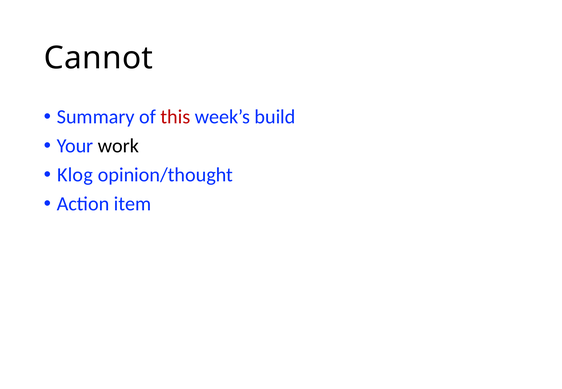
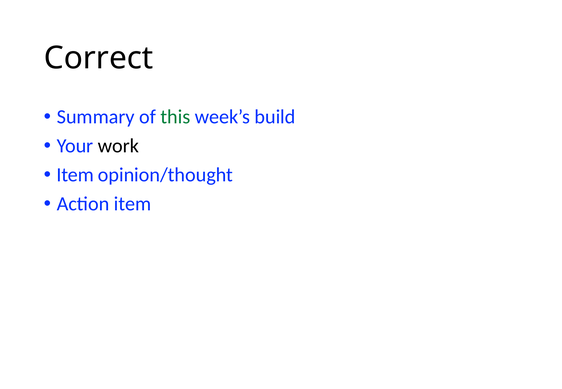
Cannot: Cannot -> Correct
this colour: red -> green
Klog at (75, 175): Klog -> Item
